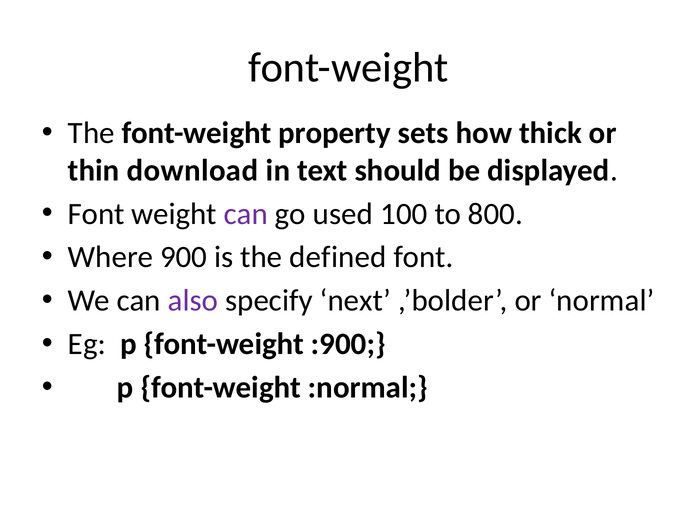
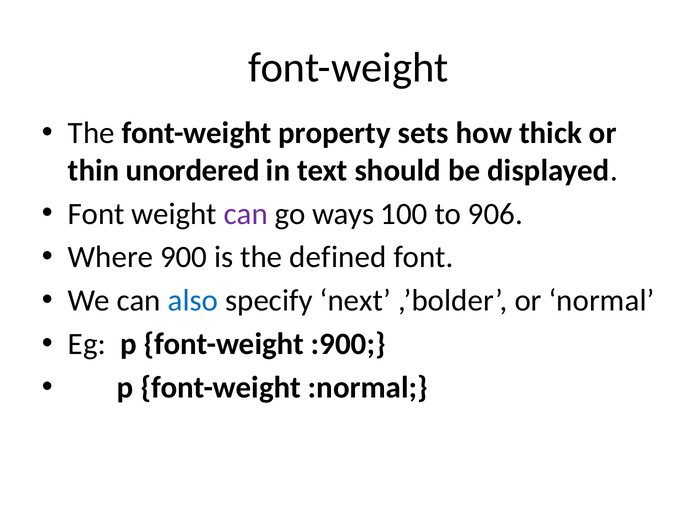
download: download -> unordered
used: used -> ways
800: 800 -> 906
also colour: purple -> blue
